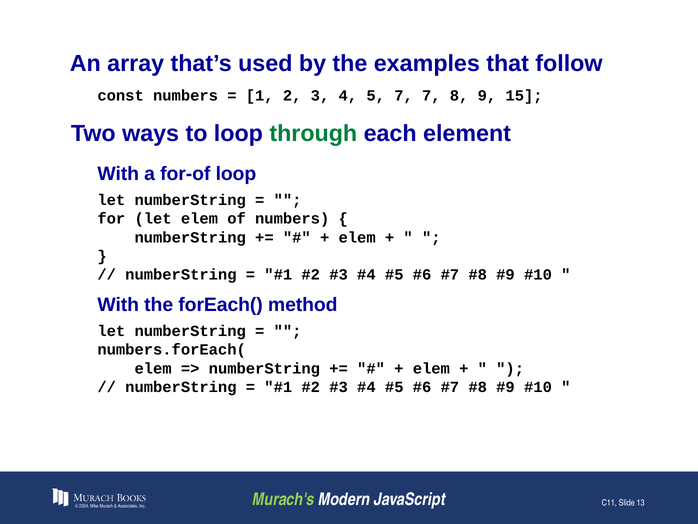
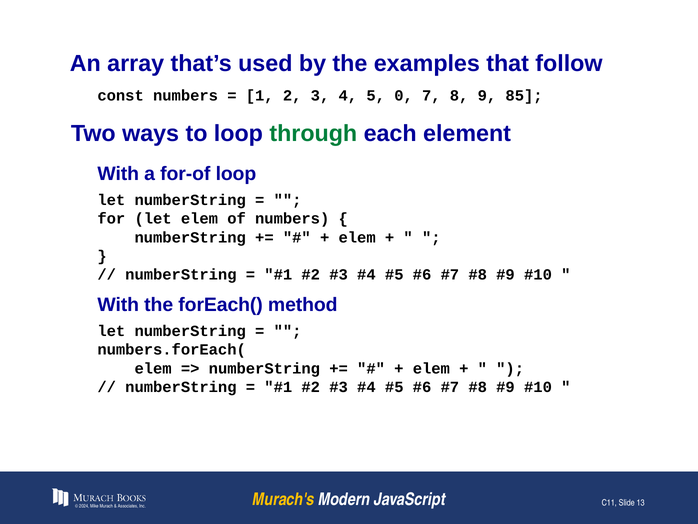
5 7: 7 -> 0
15: 15 -> 85
Murach's colour: light green -> yellow
